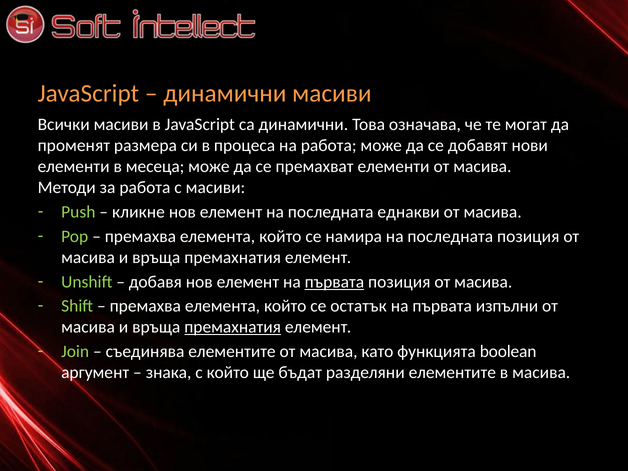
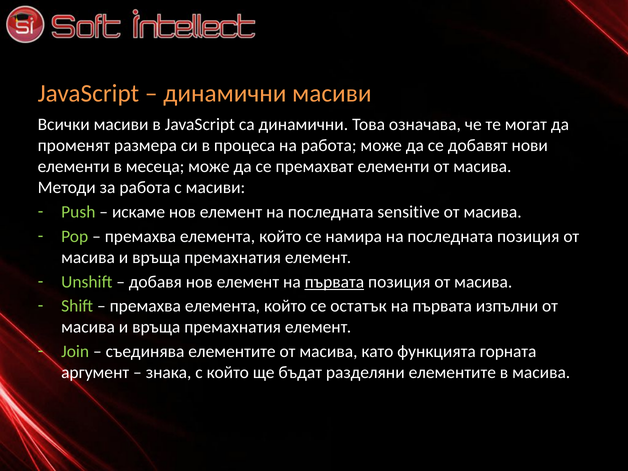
кликне: кликне -> искаме
еднакви: еднакви -> sensitive
премахнатия at (233, 327) underline: present -> none
boolean: boolean -> горната
